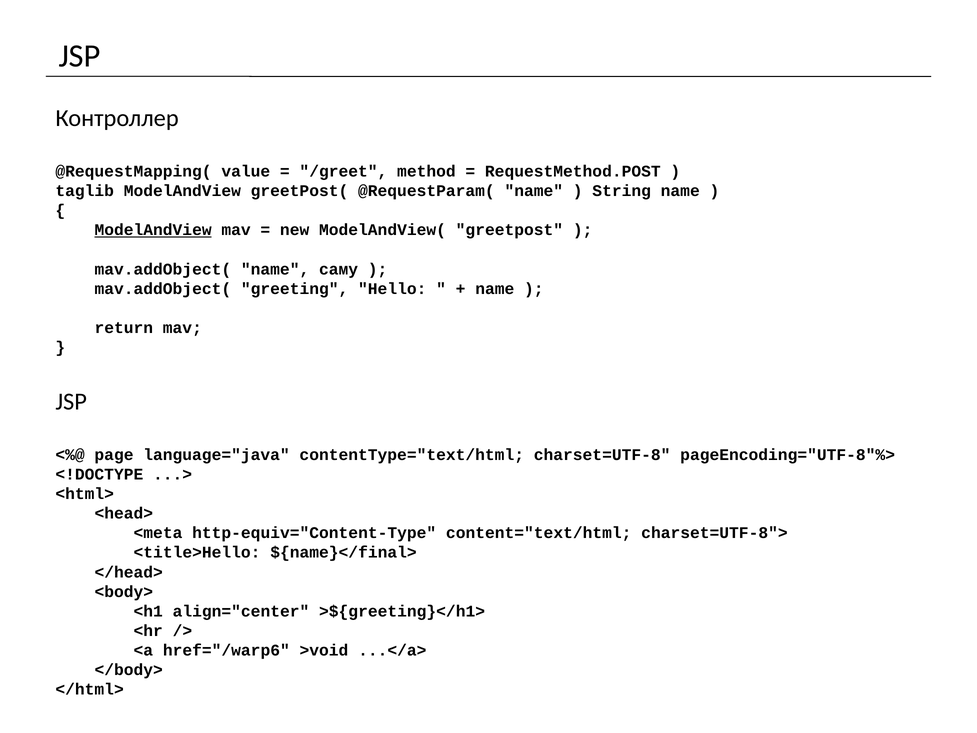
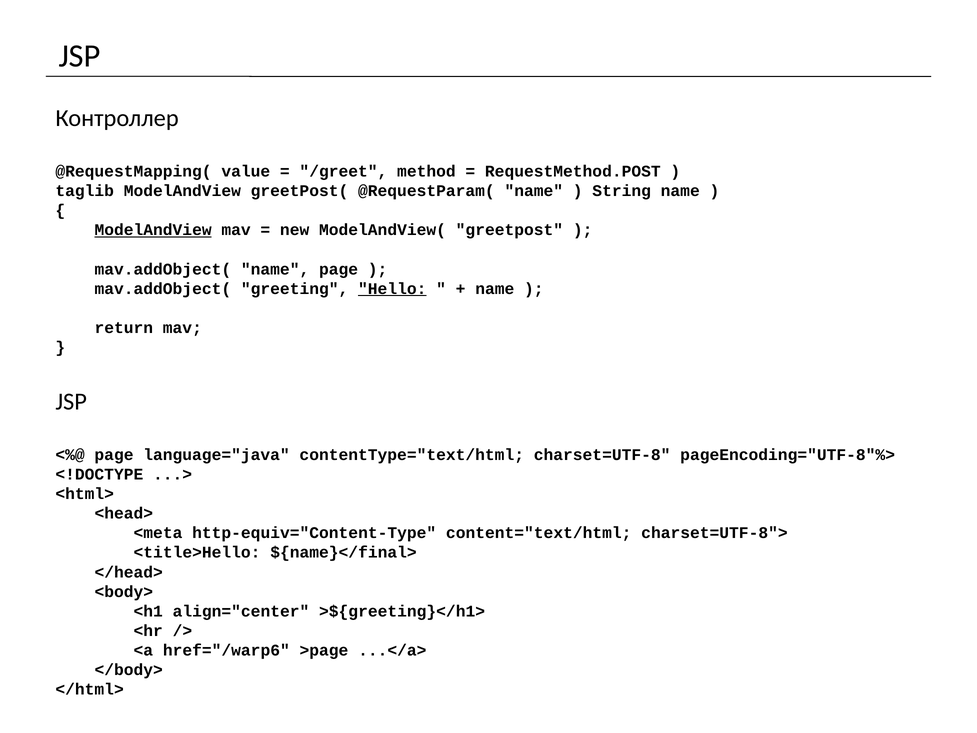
name саму: саму -> page
Hello underline: none -> present
>void: >void -> >page
